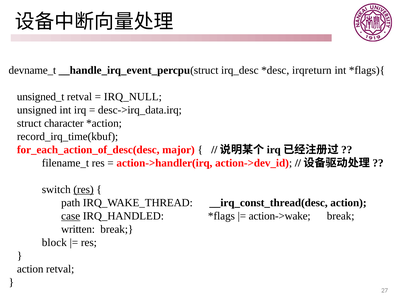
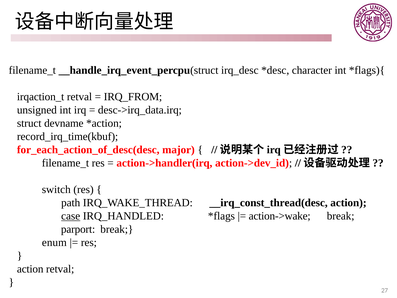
devname_t at (32, 70): devname_t -> filename_t
irqreturn: irqreturn -> character
unsigned_t: unsigned_t -> irqaction_t
IRQ_NULL: IRQ_NULL -> IRQ_FROM
character: character -> devname
res at (84, 189) underline: present -> none
written: written -> parport
block: block -> enum
